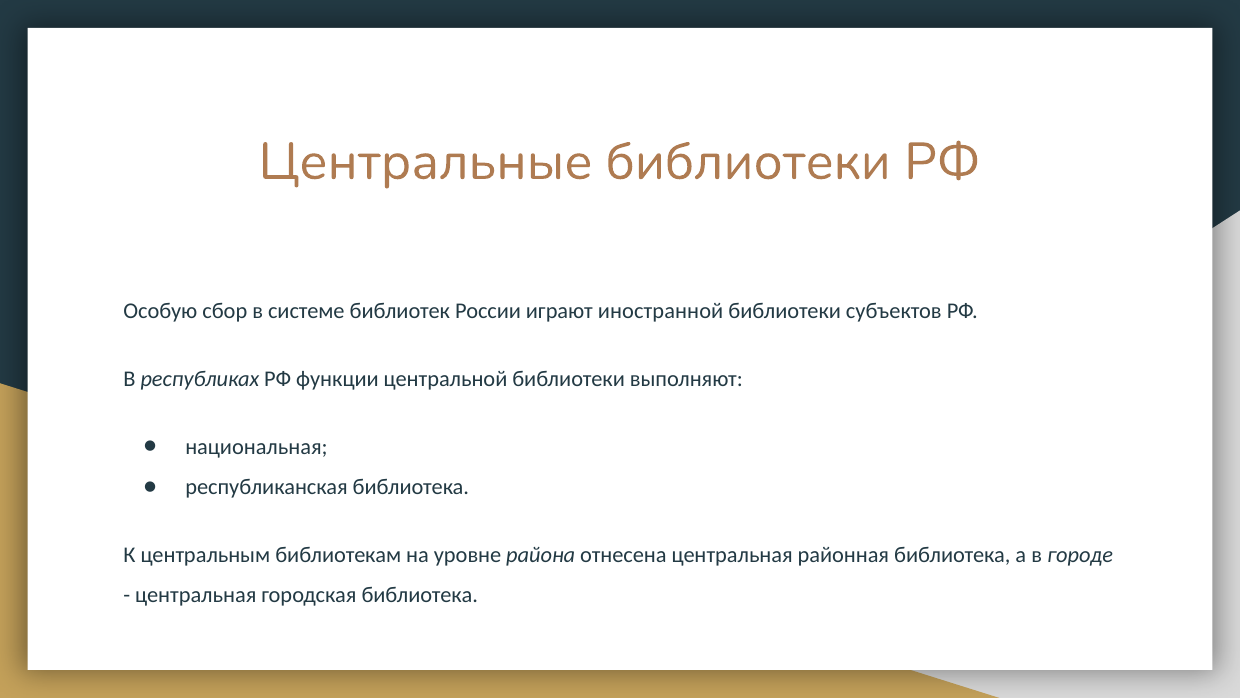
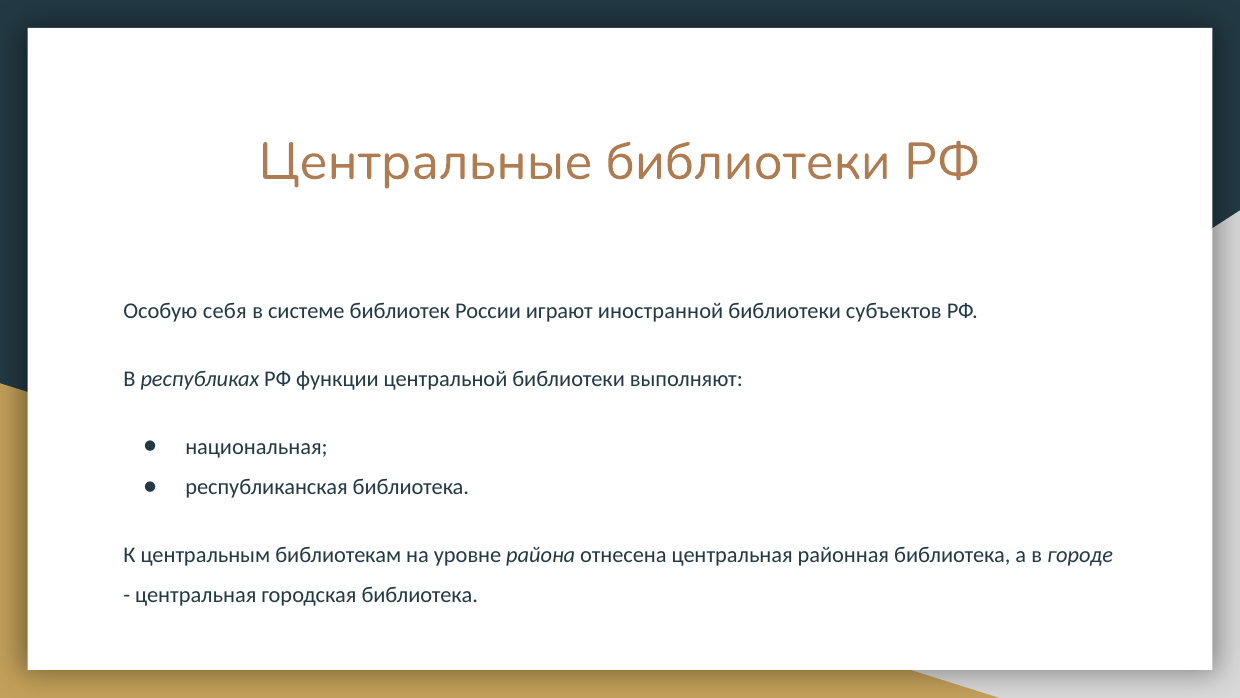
сбор: сбор -> себя
